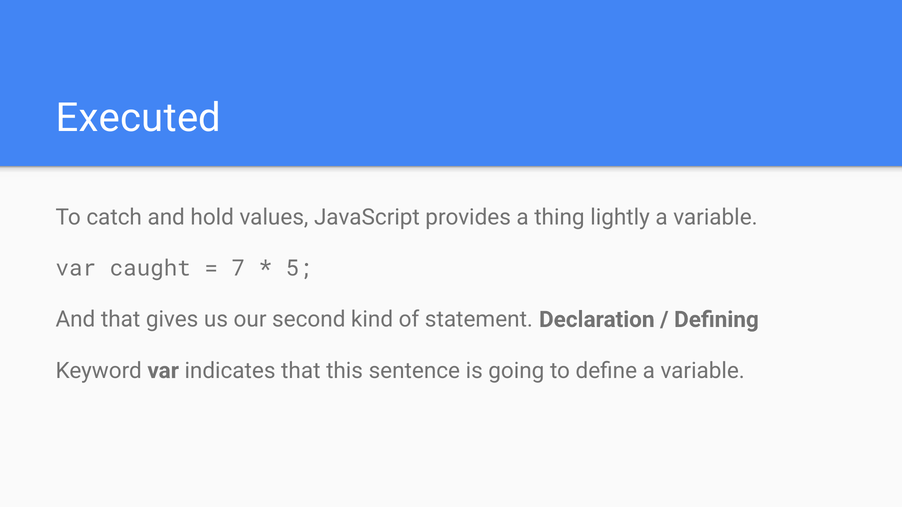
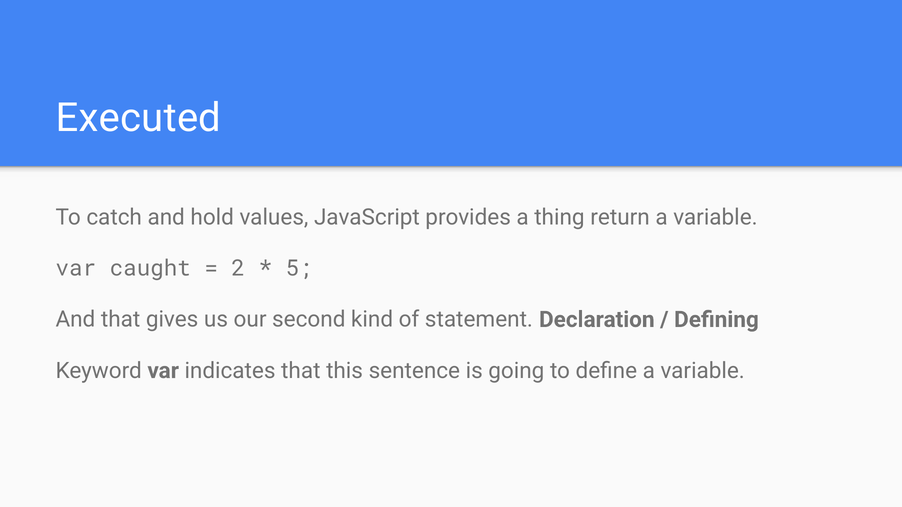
lightly: lightly -> return
7: 7 -> 2
